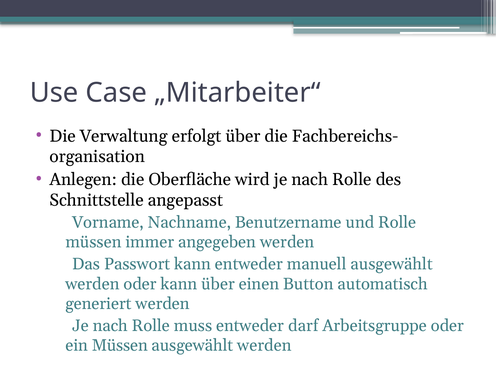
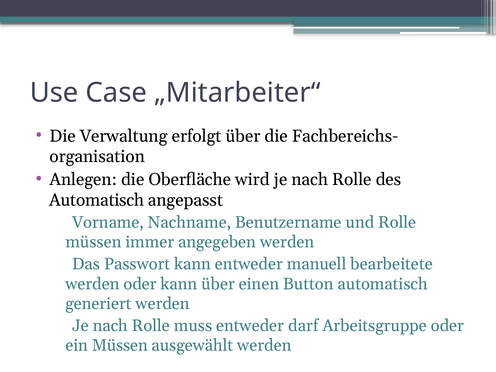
Schnittstelle at (97, 200): Schnittstelle -> Automatisch
manuell ausgewählt: ausgewählt -> bearbeitete
